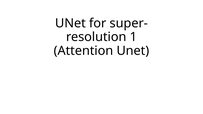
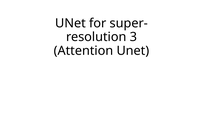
1: 1 -> 3
